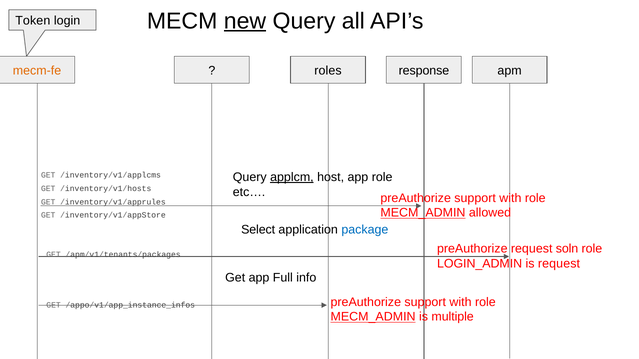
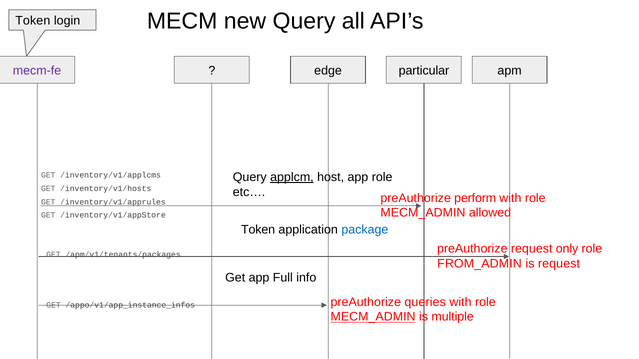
new underline: present -> none
mecm-fe colour: orange -> purple
roles: roles -> edge
response: response -> particular
support at (475, 198): support -> perform
MECM_ADMIN at (423, 213) underline: present -> none
Select at (258, 230): Select -> Token
soln: soln -> only
LOGIN_ADMIN: LOGIN_ADMIN -> FROM_ADMIN
support at (425, 302): support -> queries
